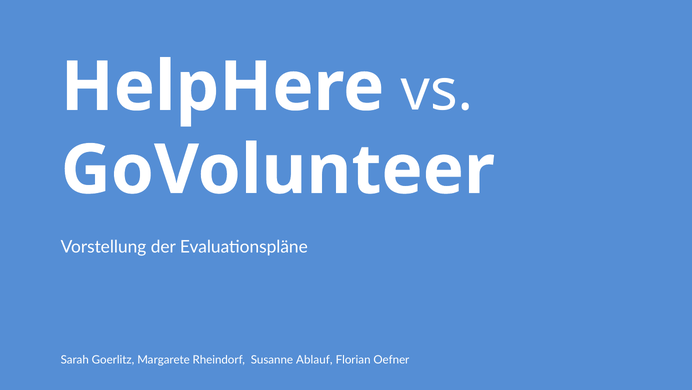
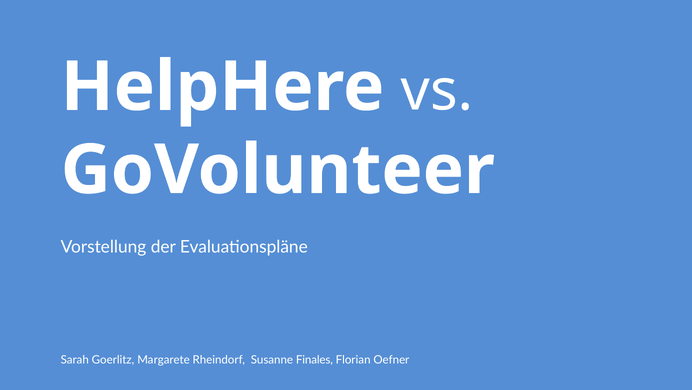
Ablauf: Ablauf -> Finales
